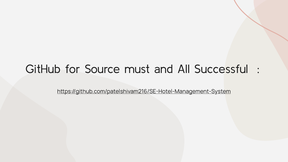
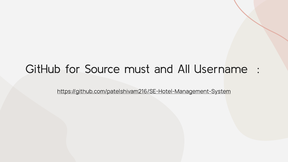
Successful: Successful -> Username
